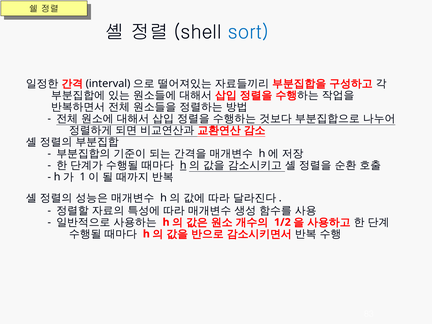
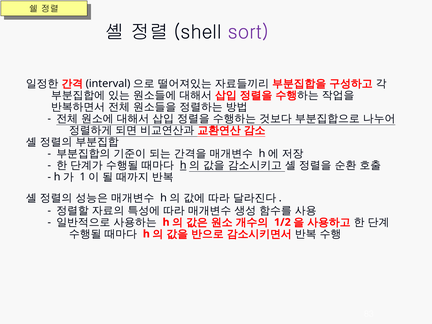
sort colour: blue -> purple
